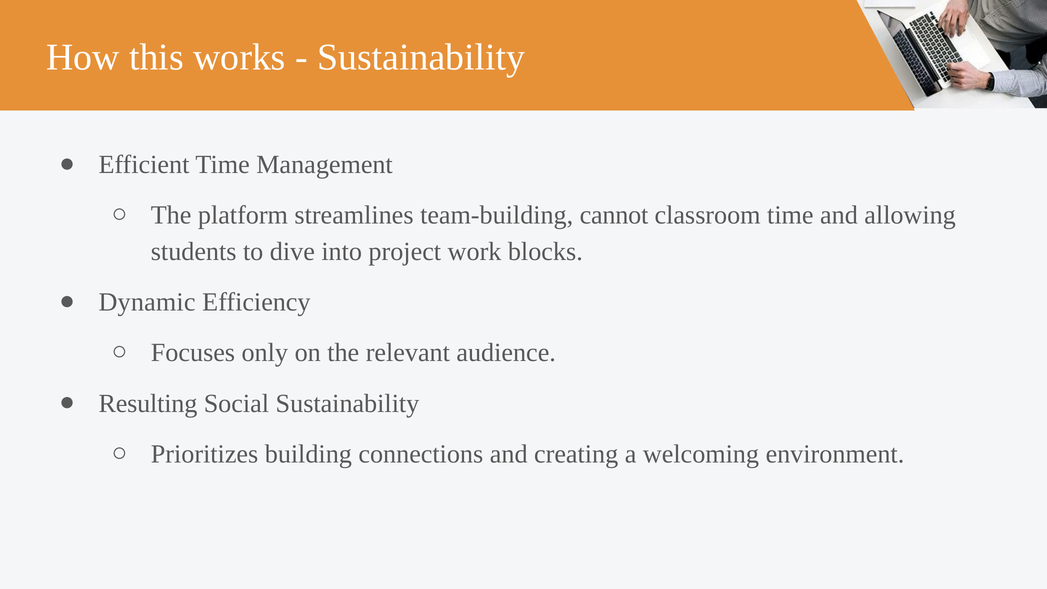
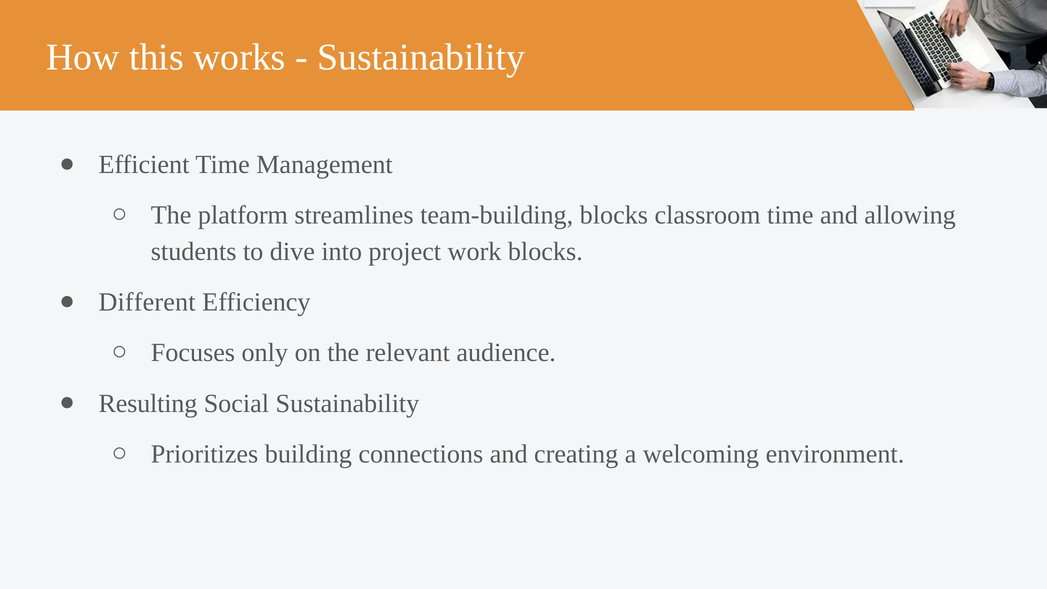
team-building cannot: cannot -> blocks
Dynamic: Dynamic -> Different
